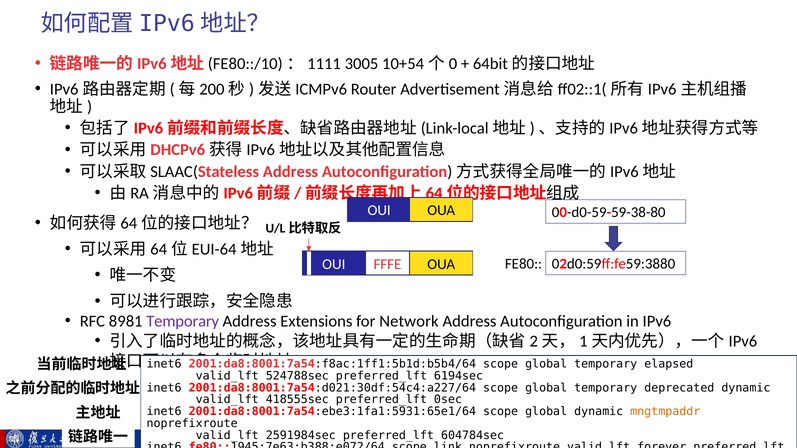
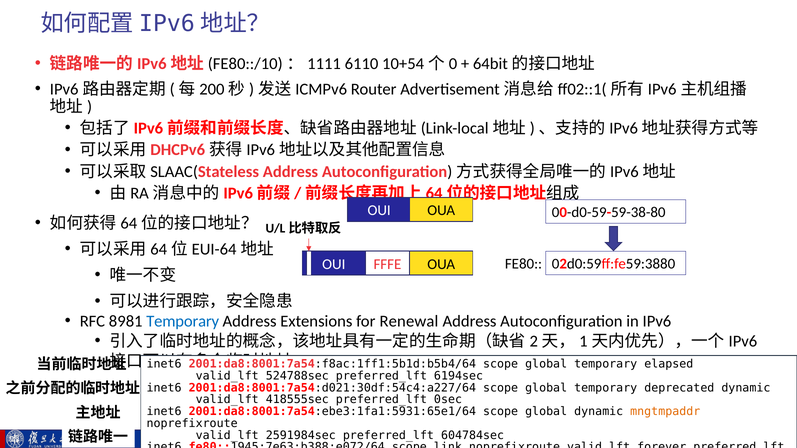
3005: 3005 -> 6110
Temporary at (183, 322) colour: purple -> blue
Network: Network -> Renewal
